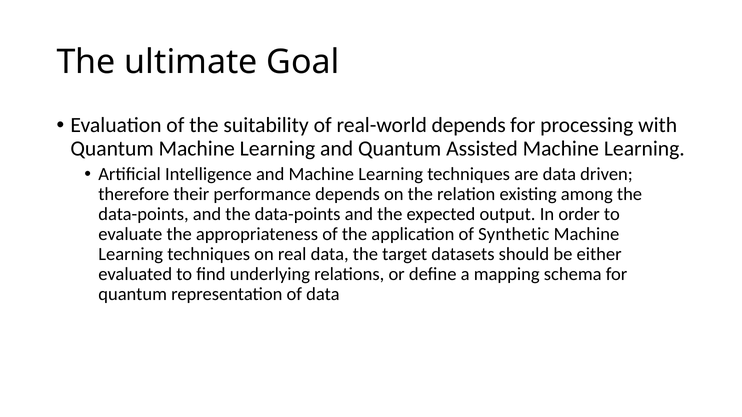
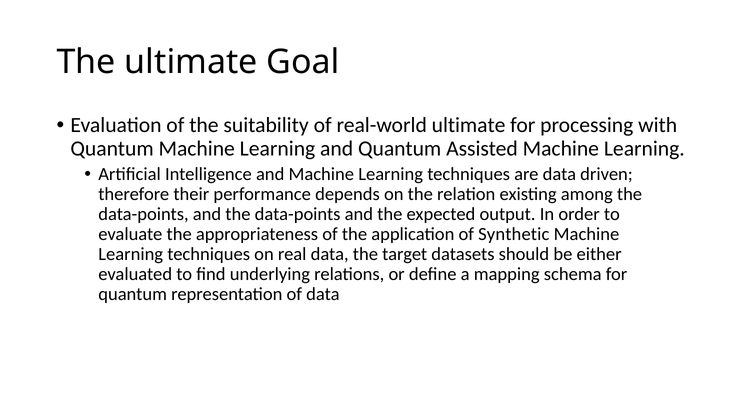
real-world depends: depends -> ultimate
